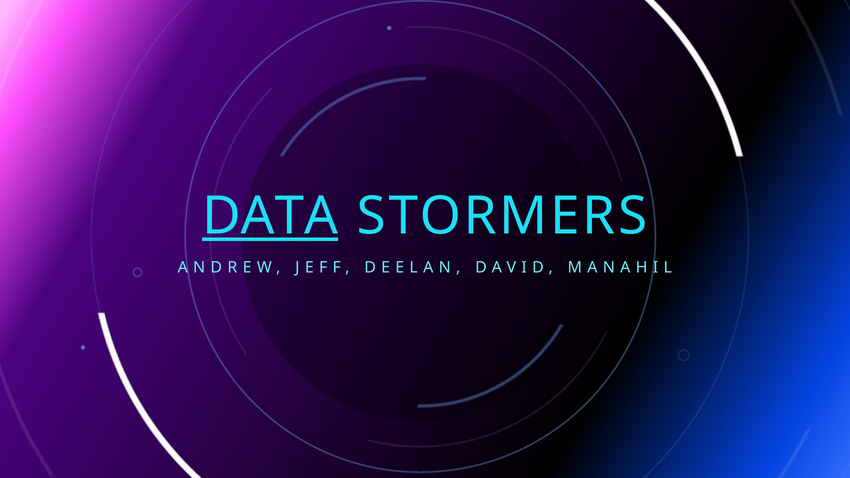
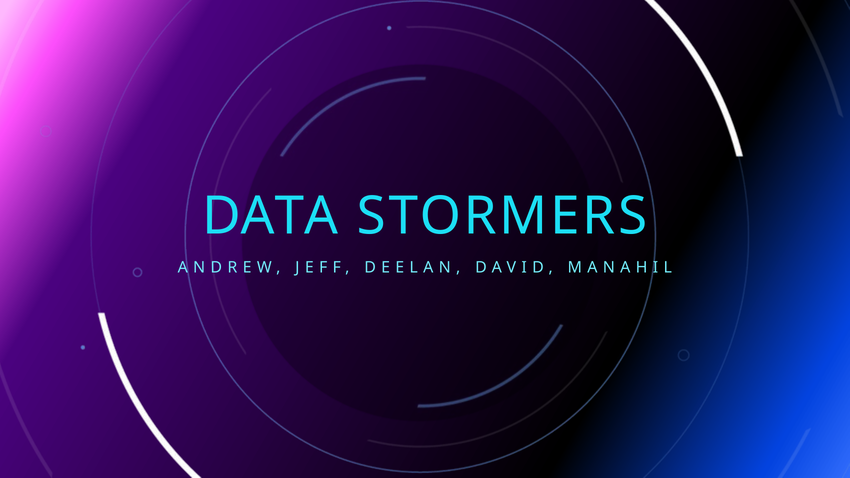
DATA underline: present -> none
